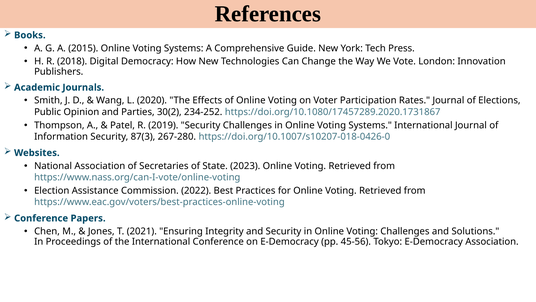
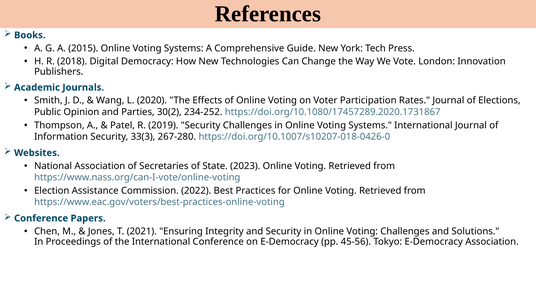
87(3: 87(3 -> 33(3
